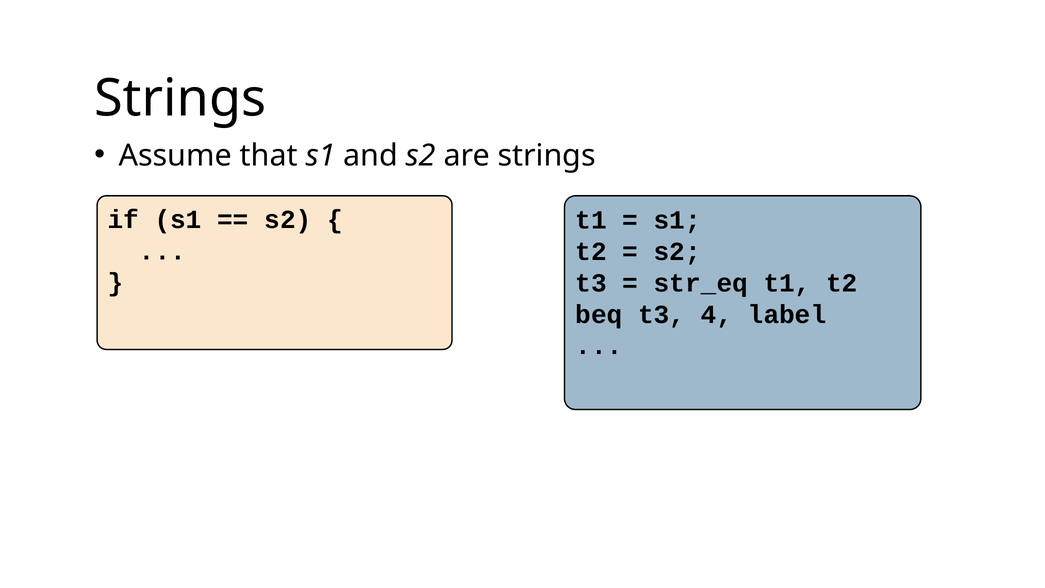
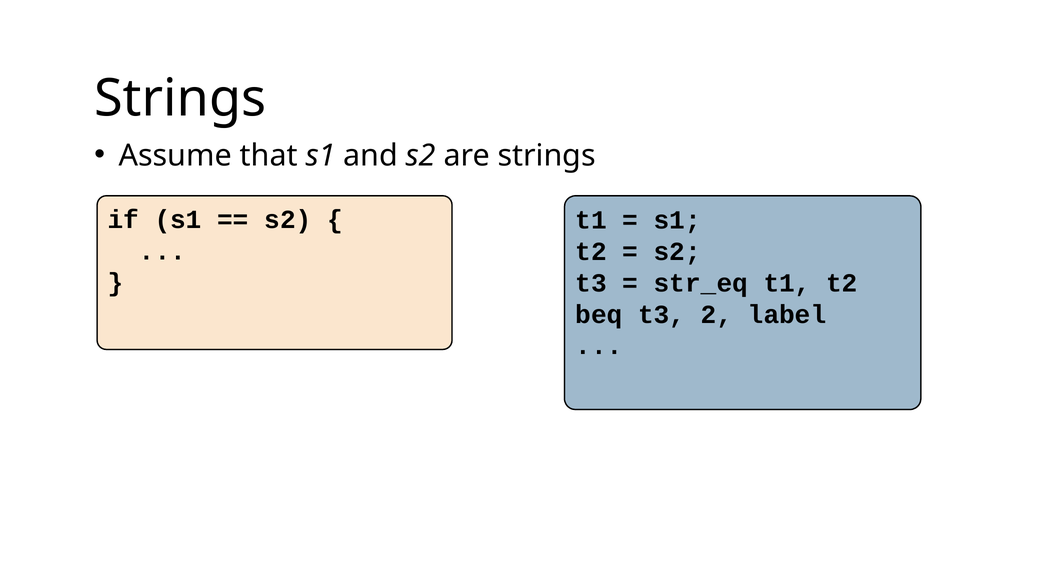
4: 4 -> 2
